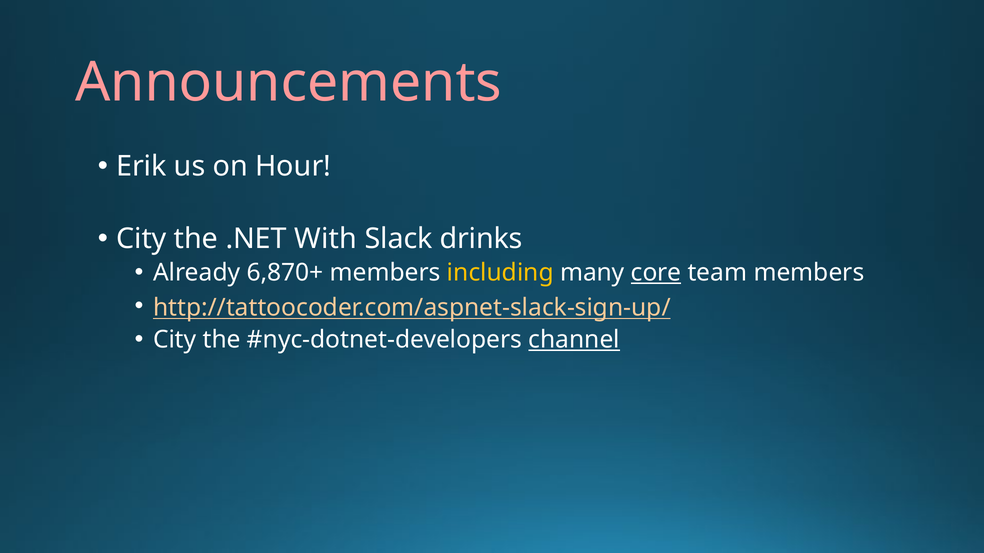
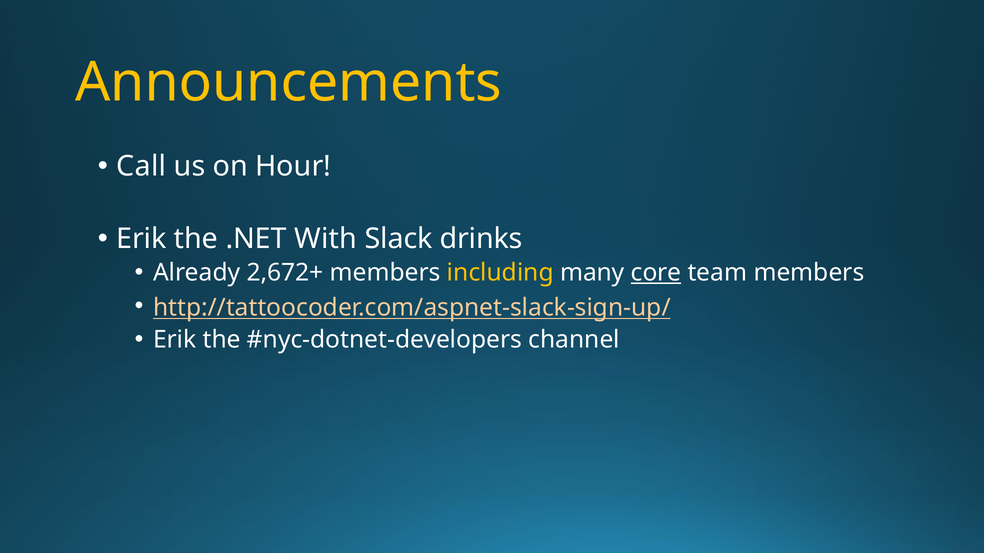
Announcements colour: pink -> yellow
Erik: Erik -> Call
City at (141, 239): City -> Erik
6,870+: 6,870+ -> 2,672+
City at (175, 340): City -> Erik
channel underline: present -> none
